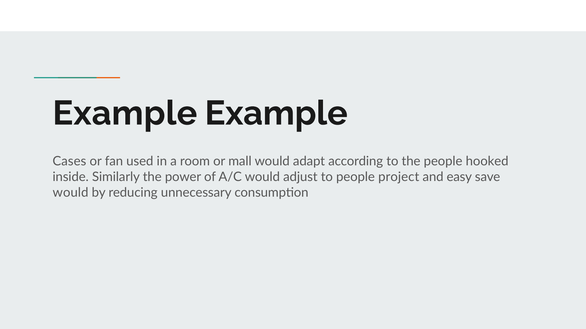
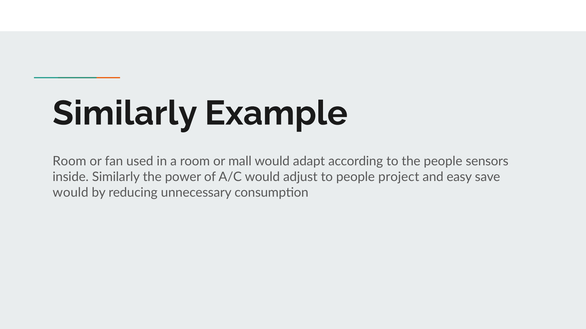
Example at (125, 114): Example -> Similarly
Cases at (69, 162): Cases -> Room
hooked: hooked -> sensors
